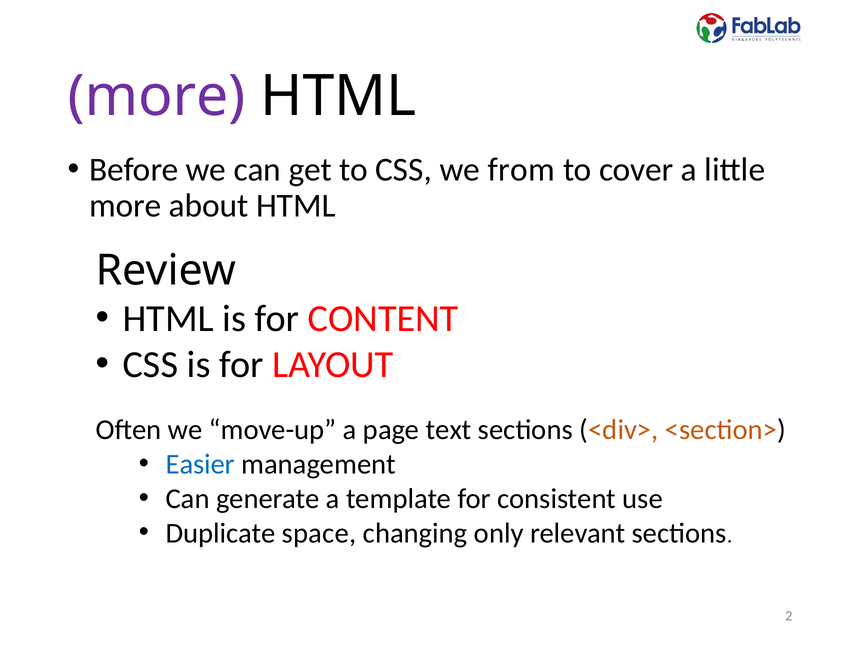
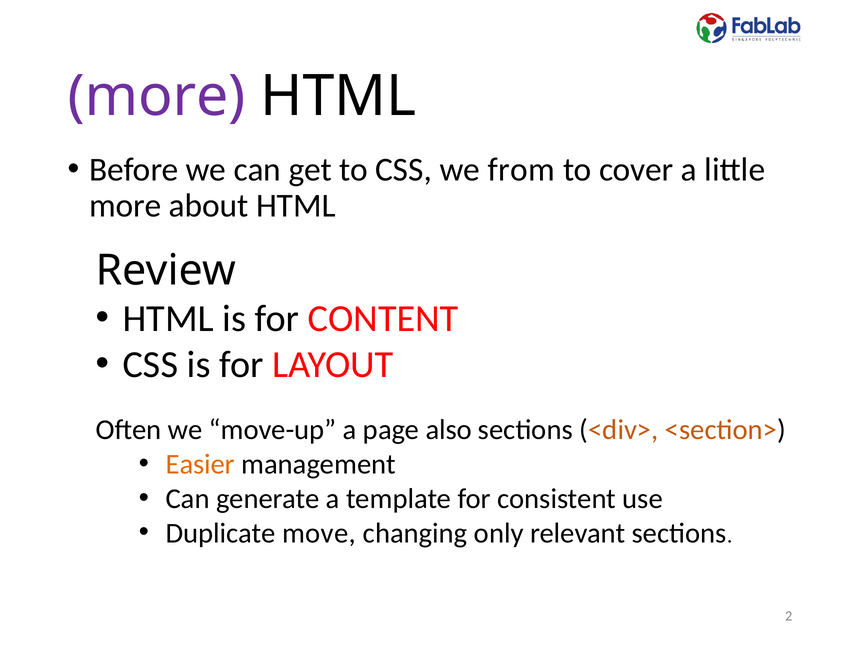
text: text -> also
Easier colour: blue -> orange
space: space -> move
